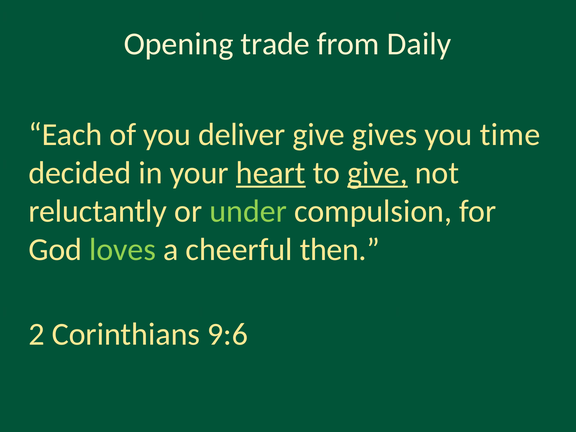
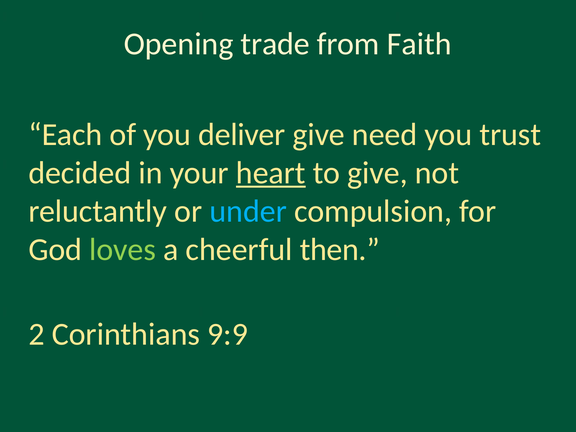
Daily: Daily -> Faith
gives: gives -> need
time: time -> trust
give at (378, 173) underline: present -> none
under colour: light green -> light blue
9:6: 9:6 -> 9:9
